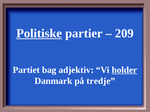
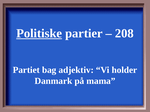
209: 209 -> 208
holder underline: present -> none
tredje: tredje -> mama
